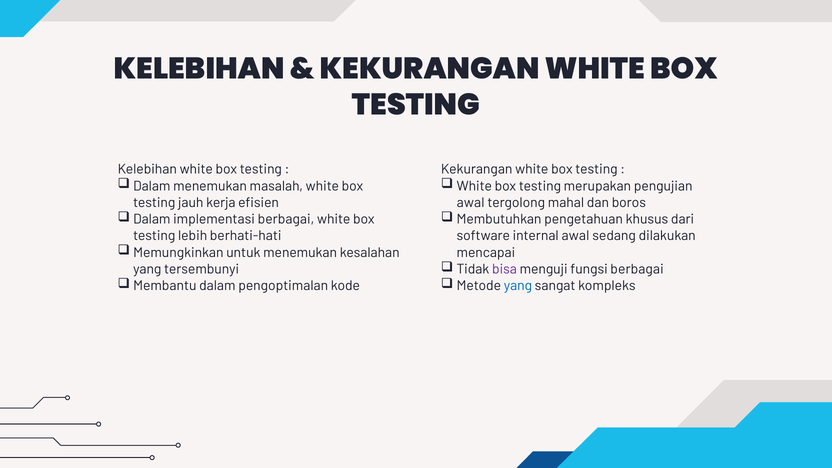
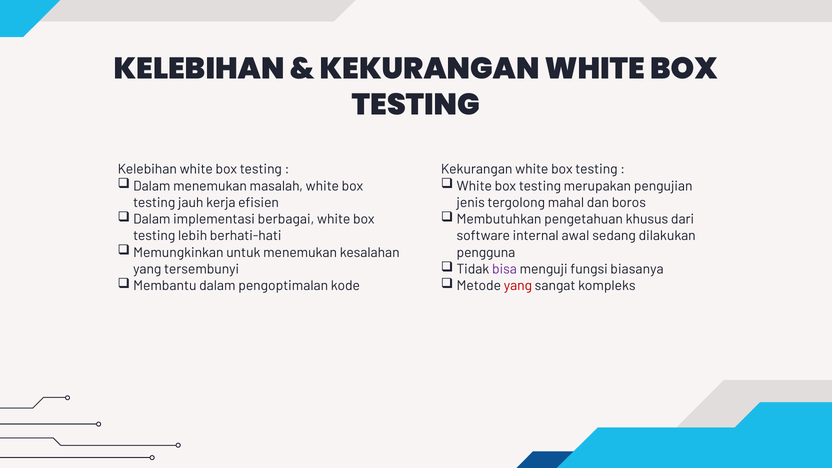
awal at (471, 203): awal -> jenis
mencapai: mencapai -> pengguna
fungsi berbagai: berbagai -> biasanya
yang at (518, 286) colour: blue -> red
